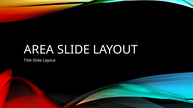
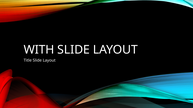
AREA: AREA -> WITH
